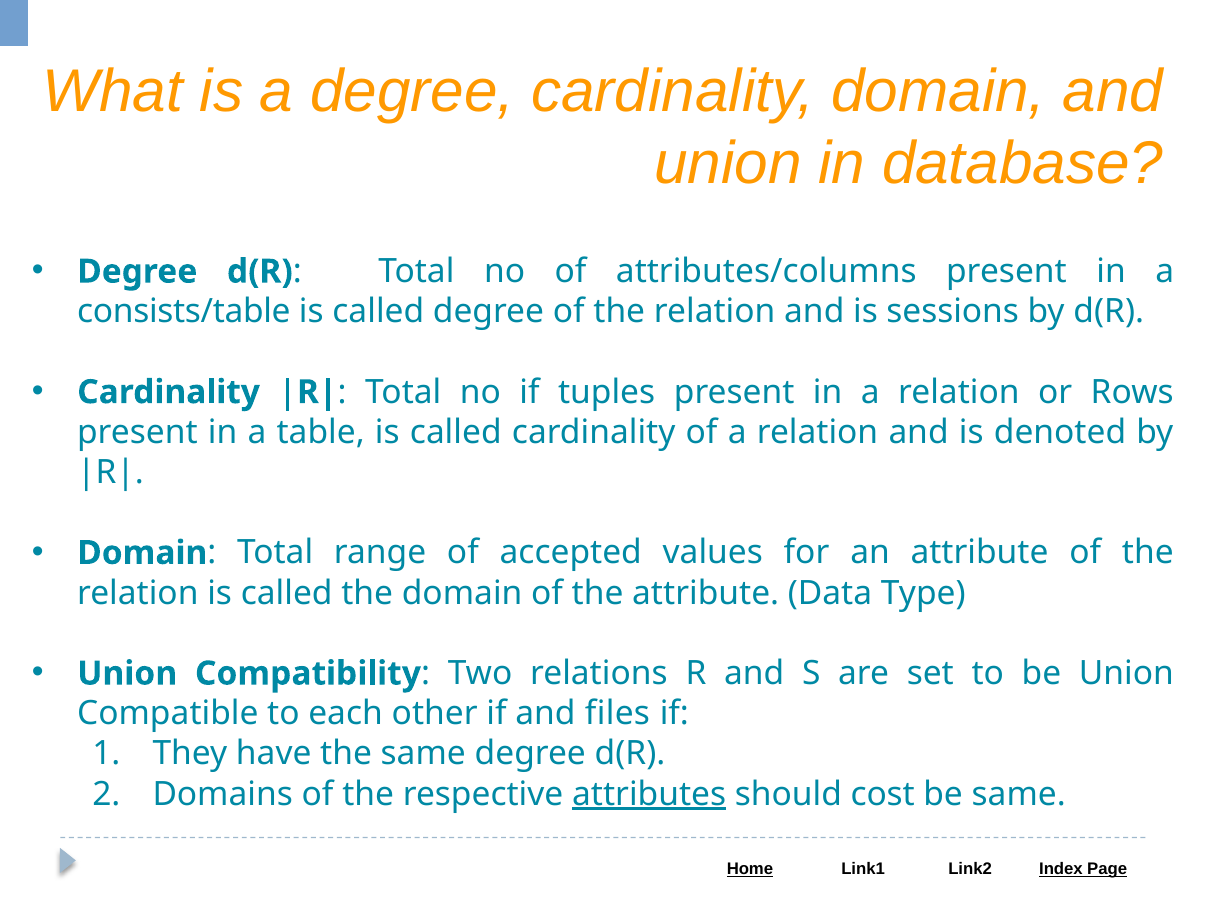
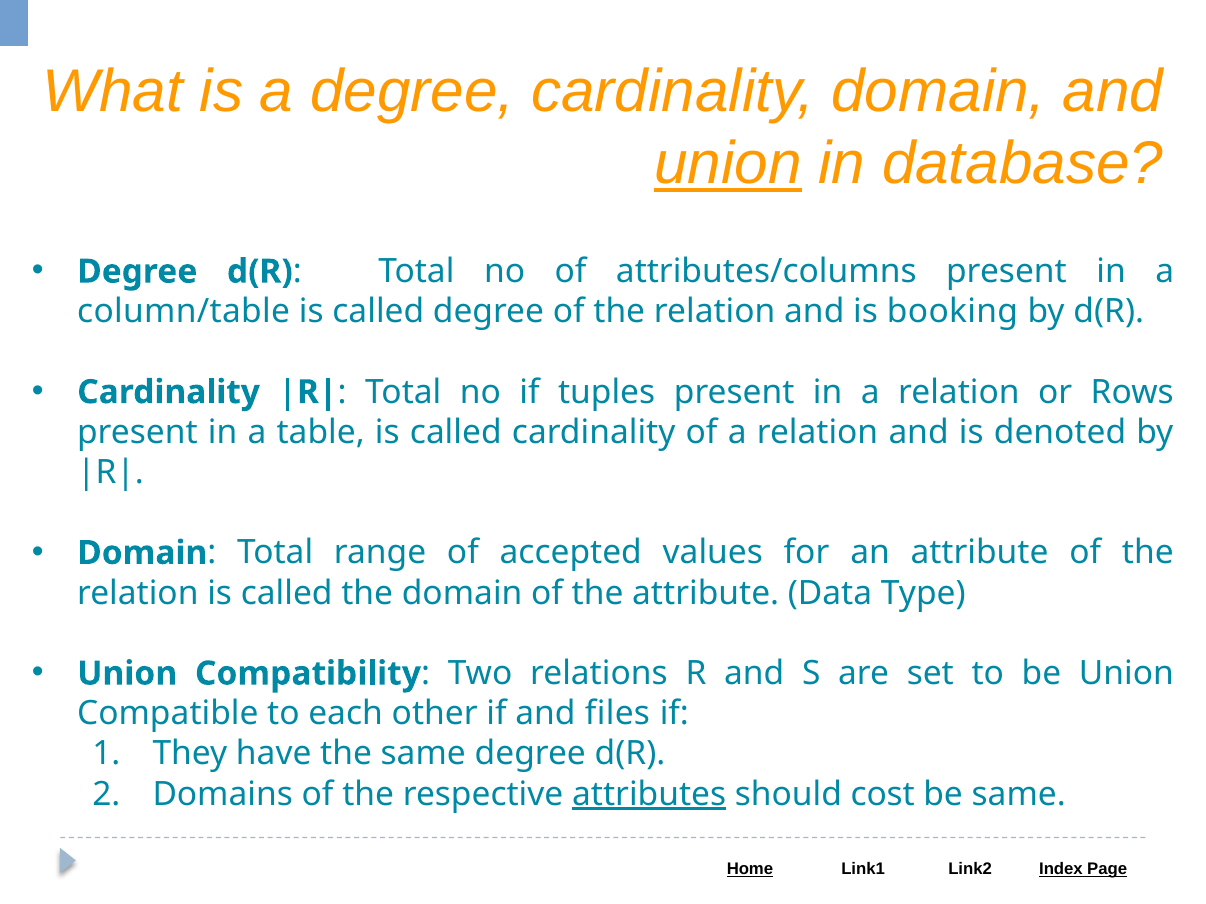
union at (728, 164) underline: none -> present
consists/table: consists/table -> column/table
sessions: sessions -> booking
